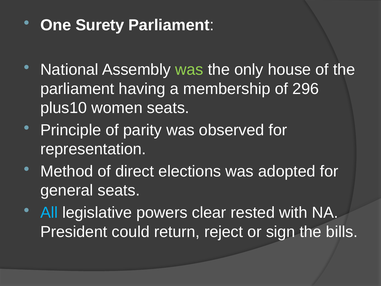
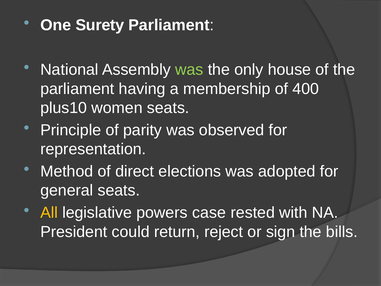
296: 296 -> 400
All colour: light blue -> yellow
clear: clear -> case
